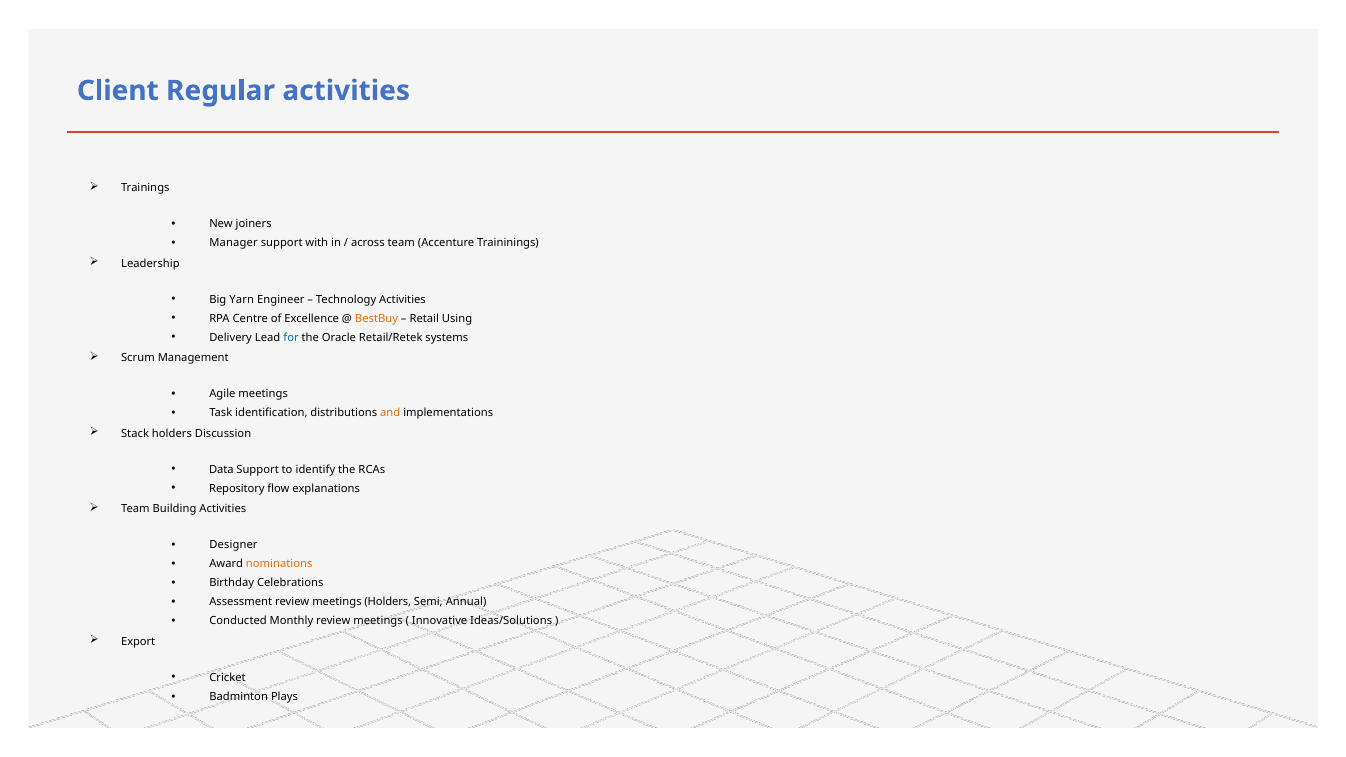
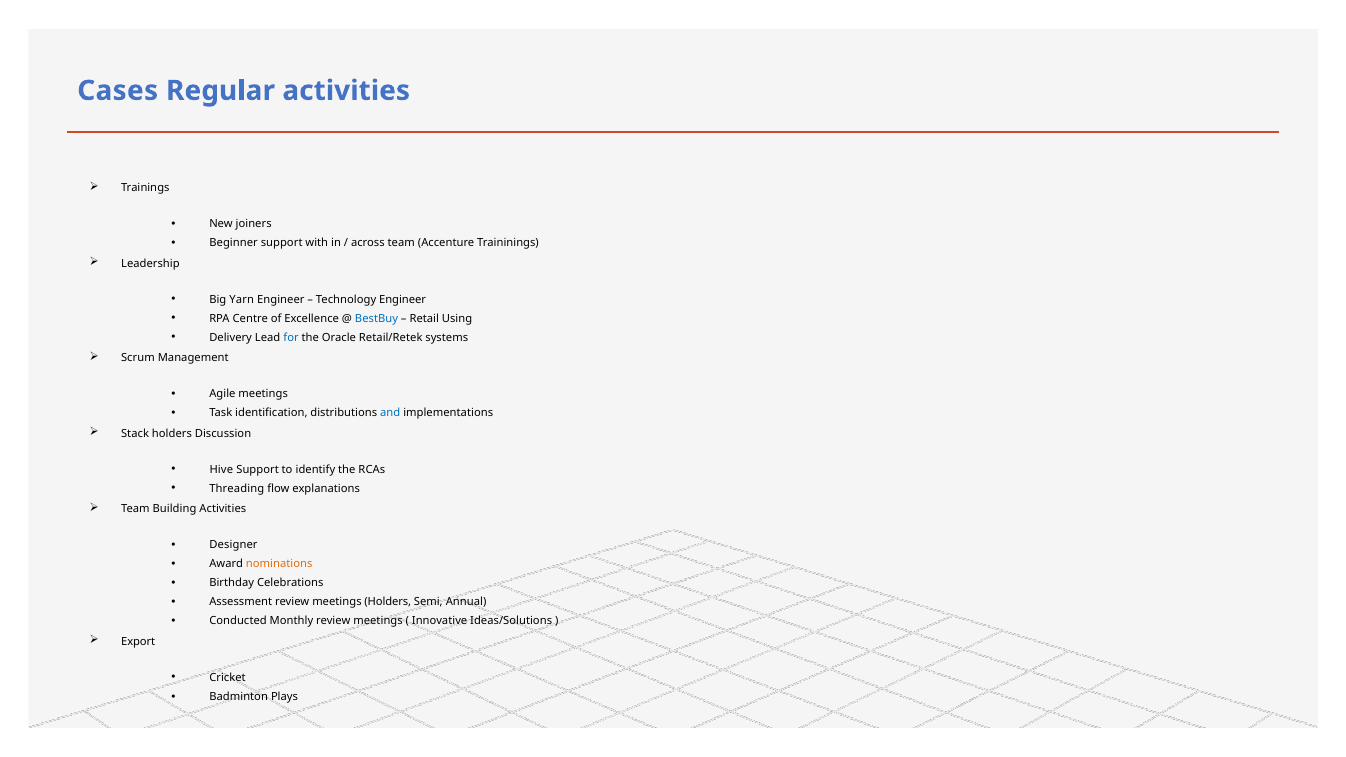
Client: Client -> Cases
Manager: Manager -> Beginner
Technology Activities: Activities -> Engineer
BestBuy colour: orange -> blue
and colour: orange -> blue
Data: Data -> Hive
Repository: Repository -> Threading
